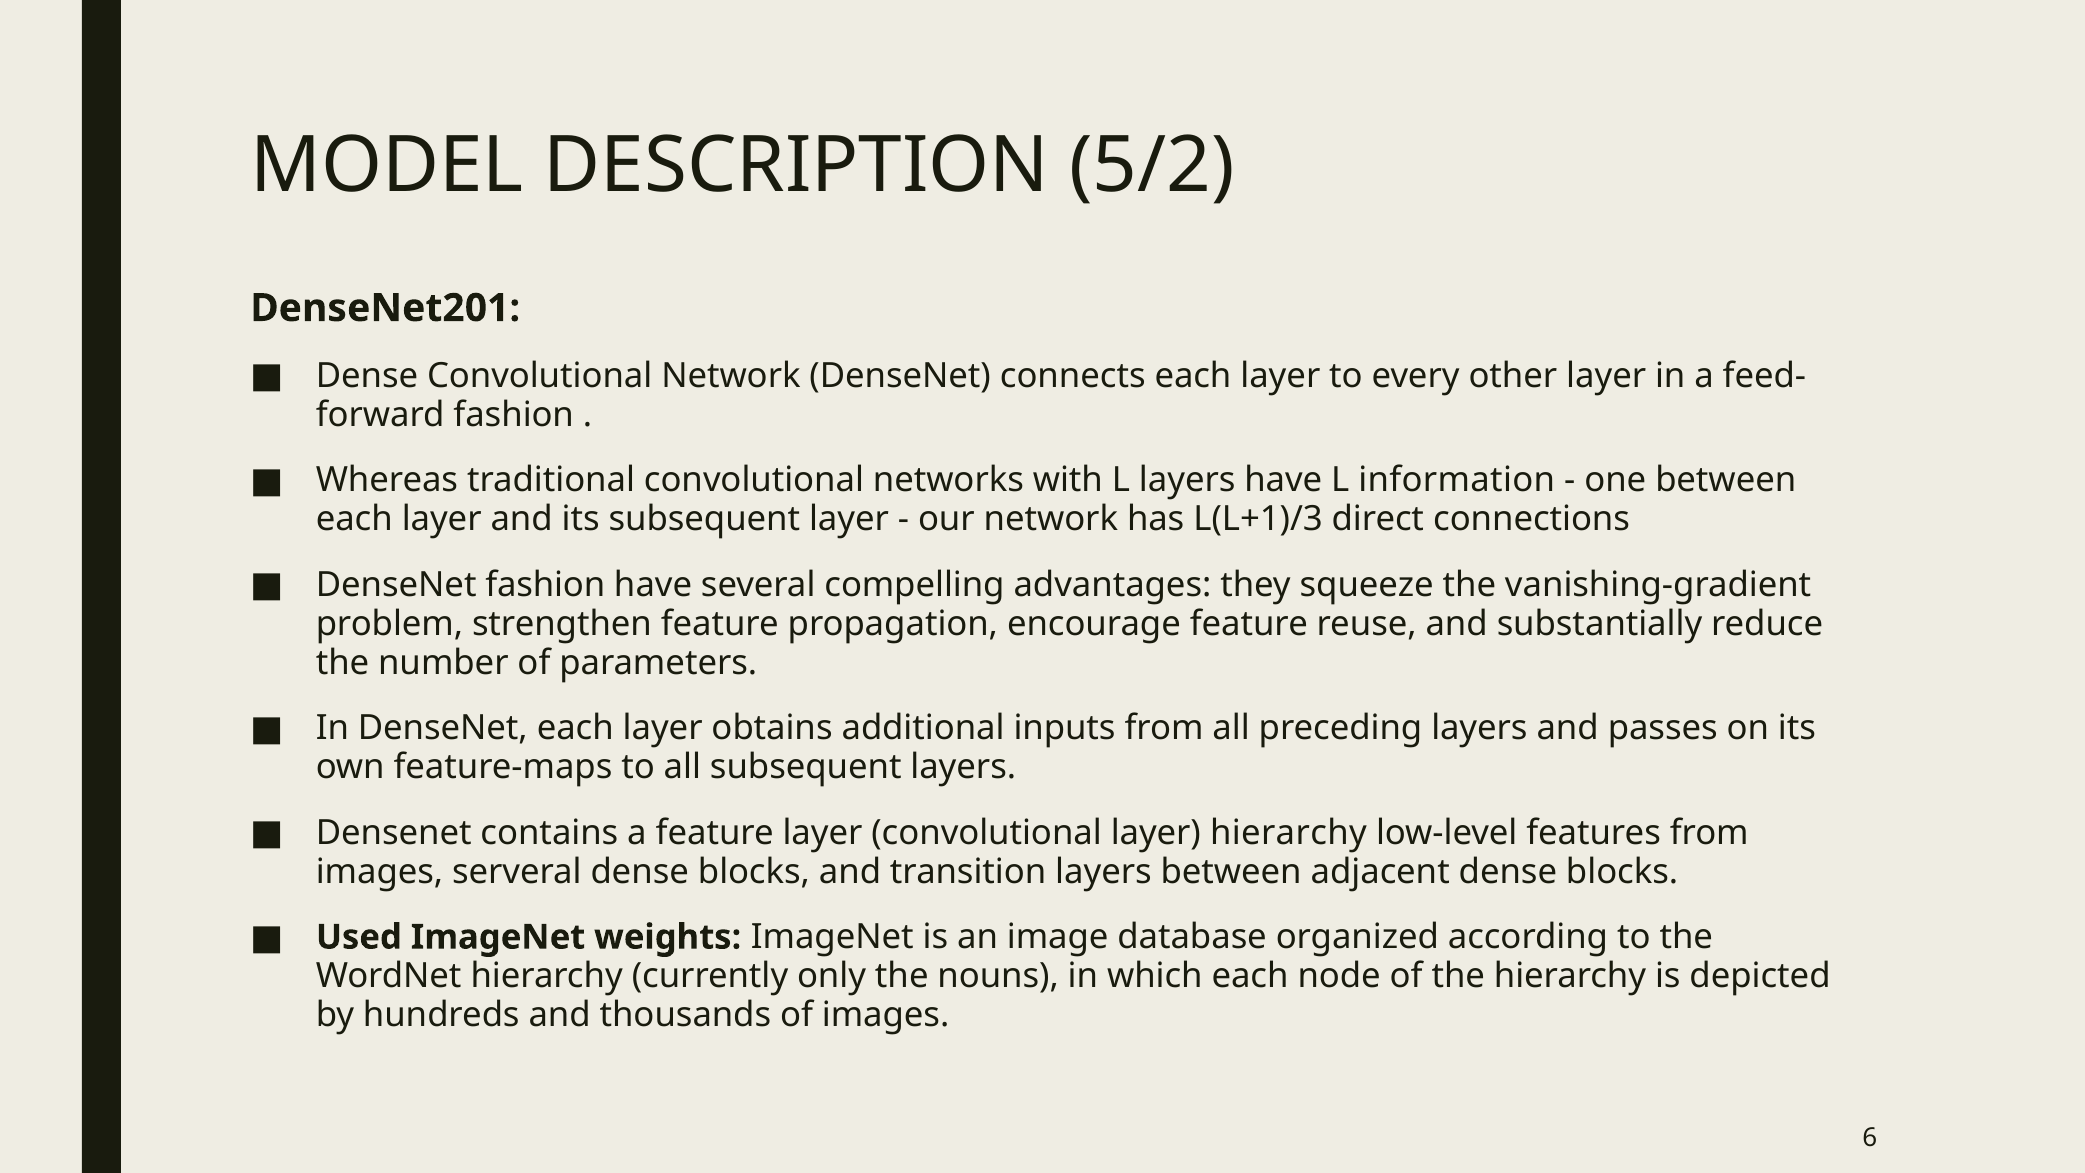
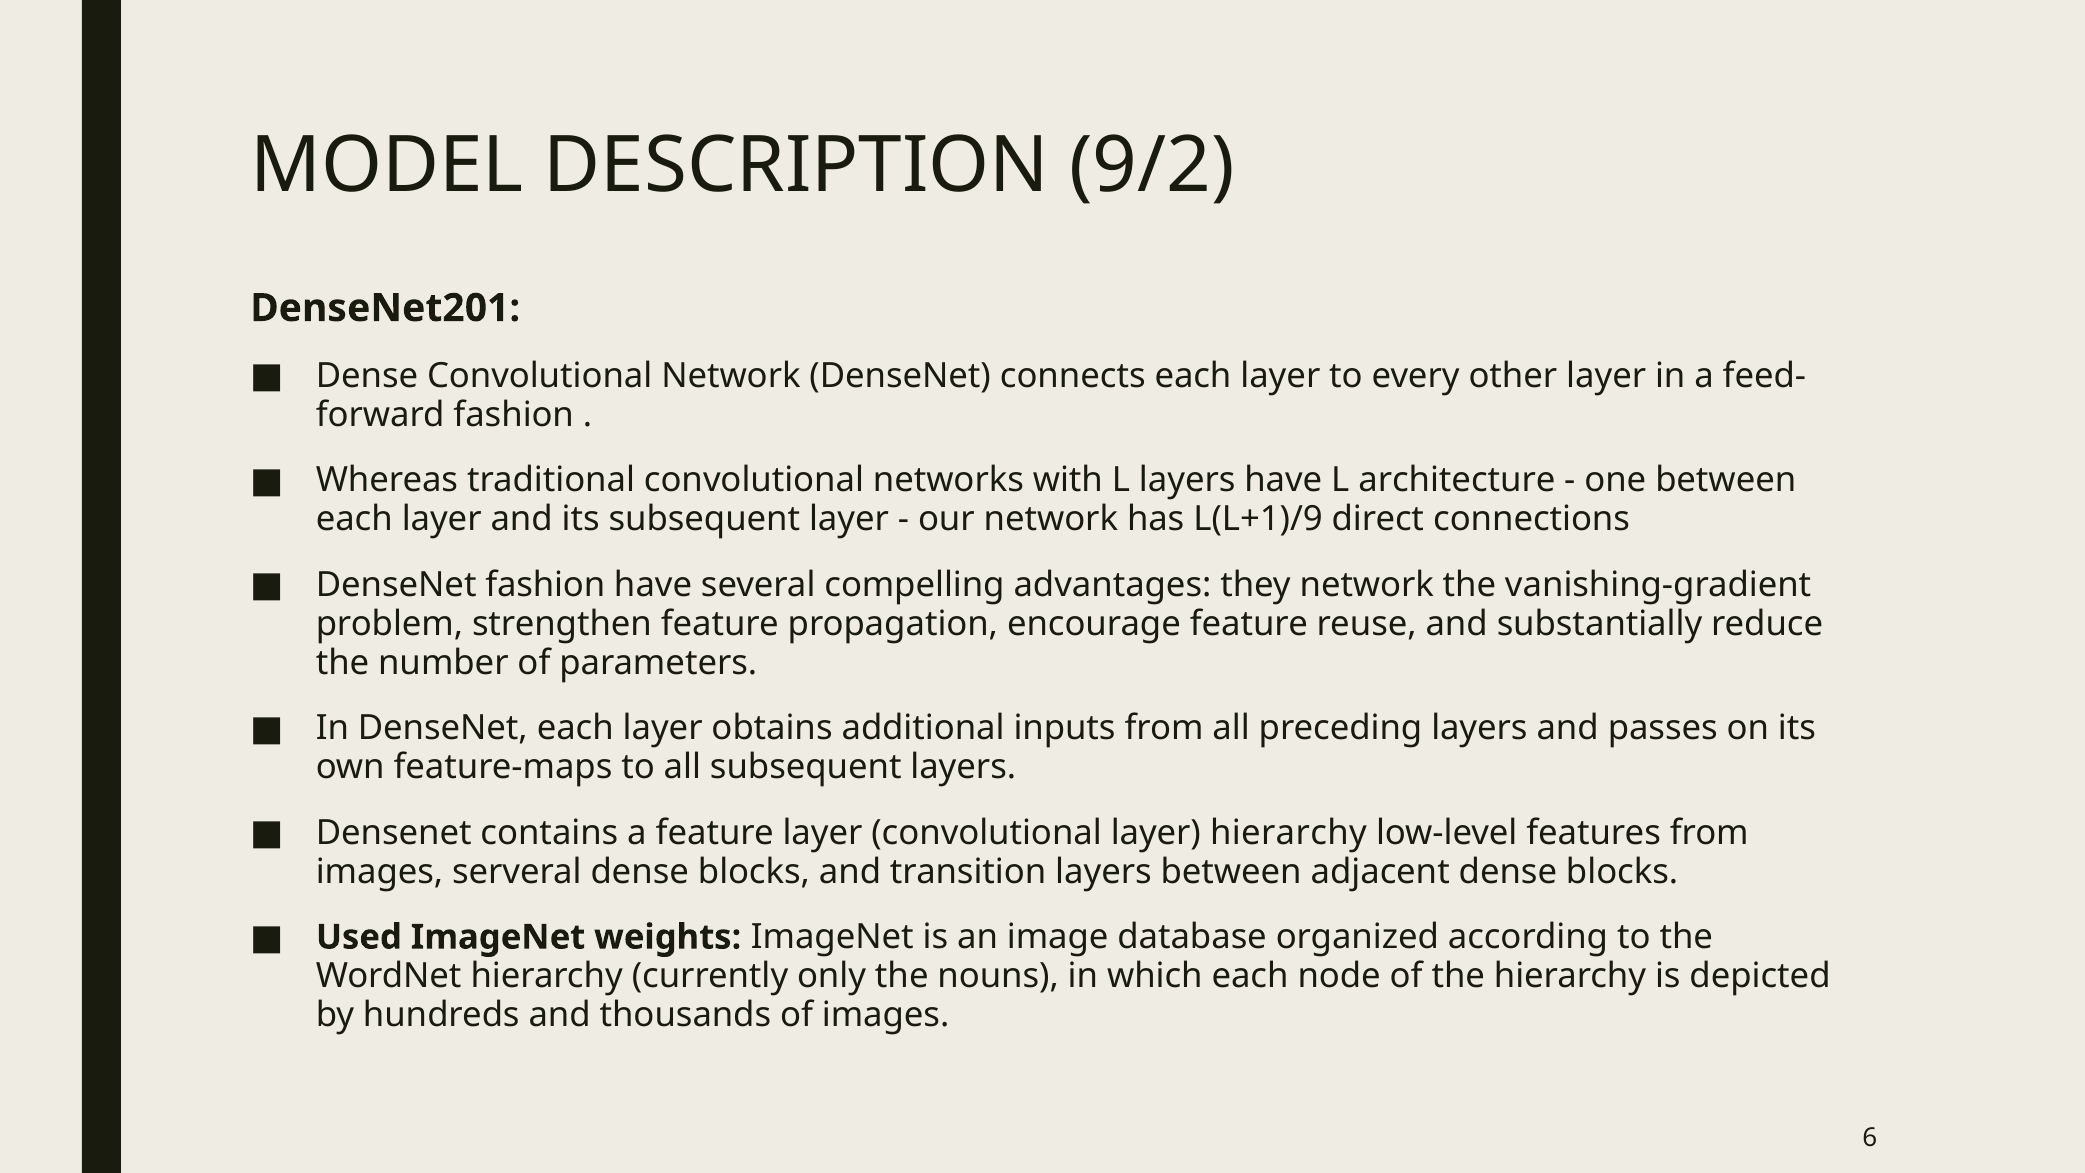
5/2: 5/2 -> 9/2
information: information -> architecture
L(L+1)/3: L(L+1)/3 -> L(L+1)/9
they squeeze: squeeze -> network
